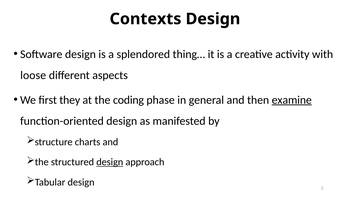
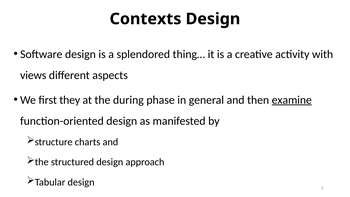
loose: loose -> views
coding: coding -> during
design at (110, 162) underline: present -> none
